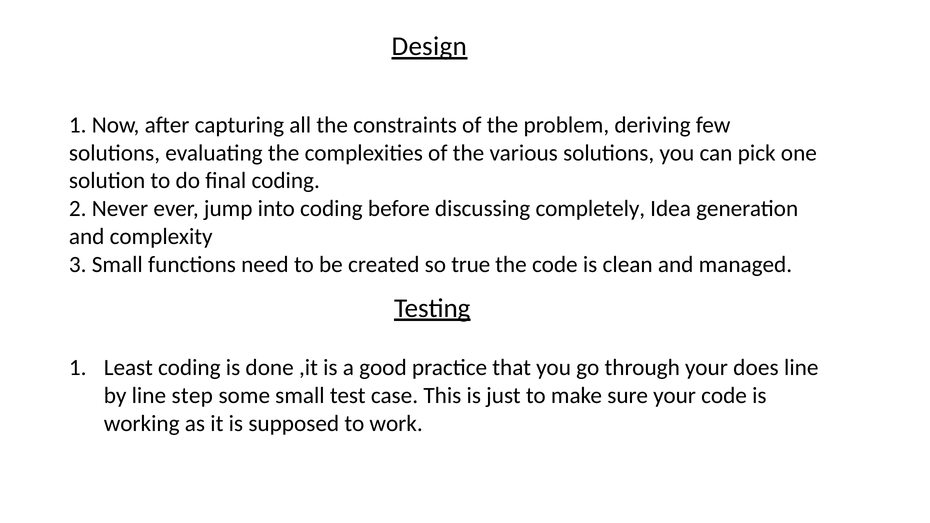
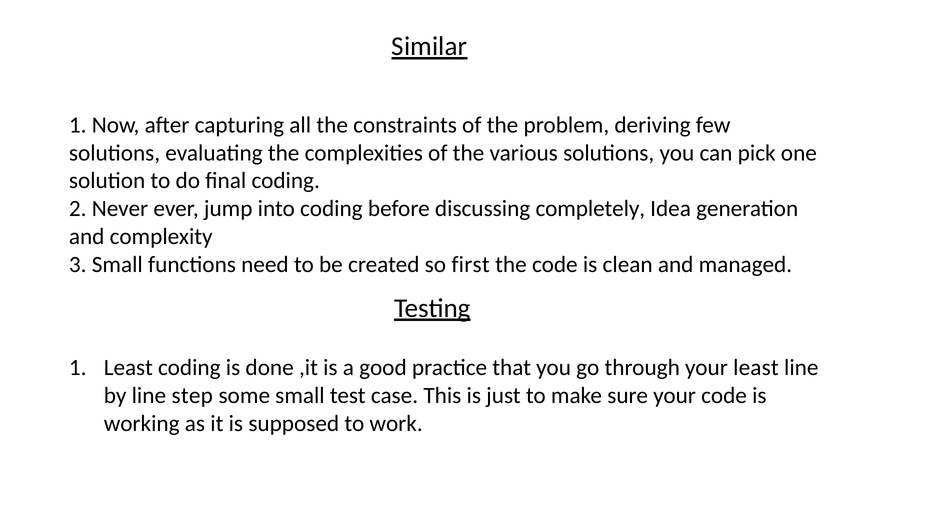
Design: Design -> Similar
true: true -> first
your does: does -> least
